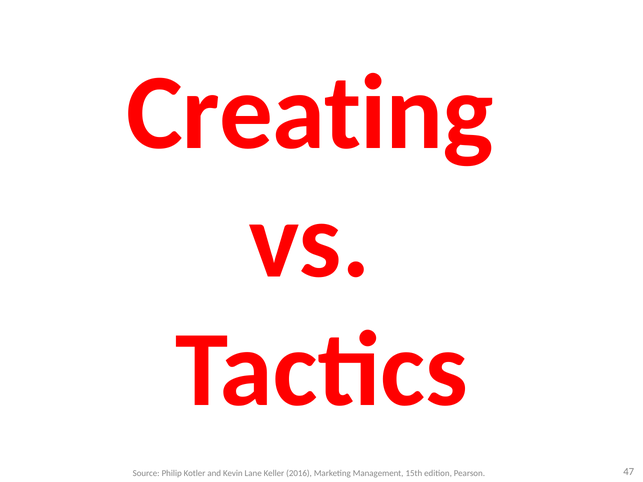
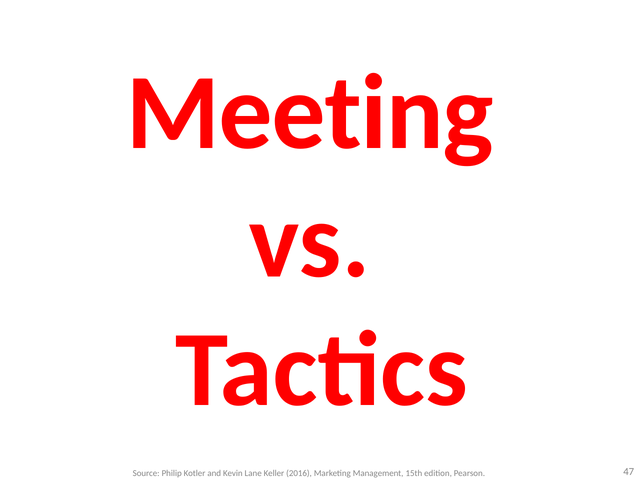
Creating: Creating -> Meeting
